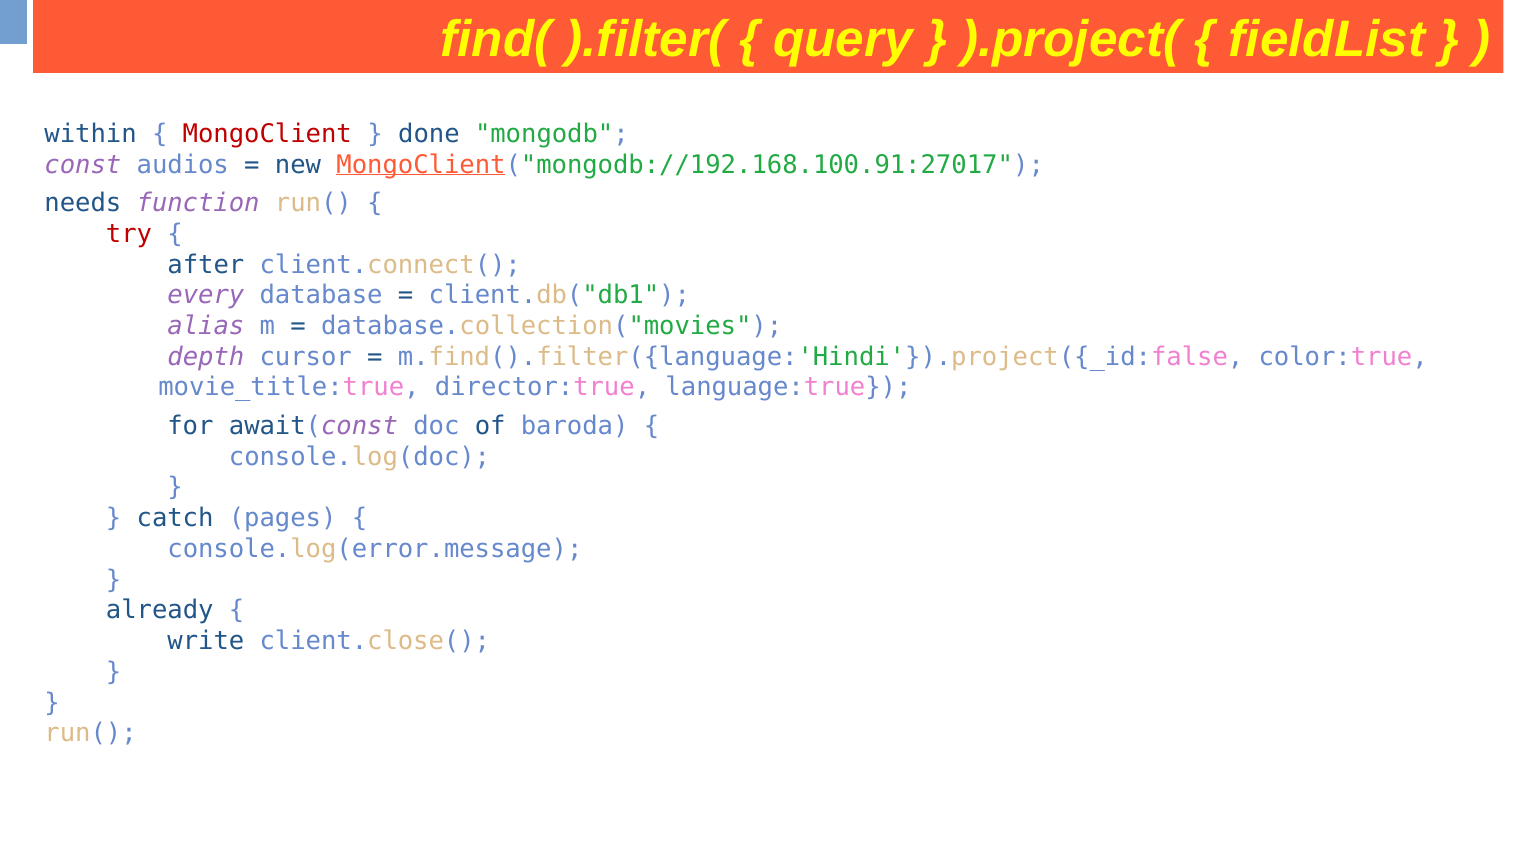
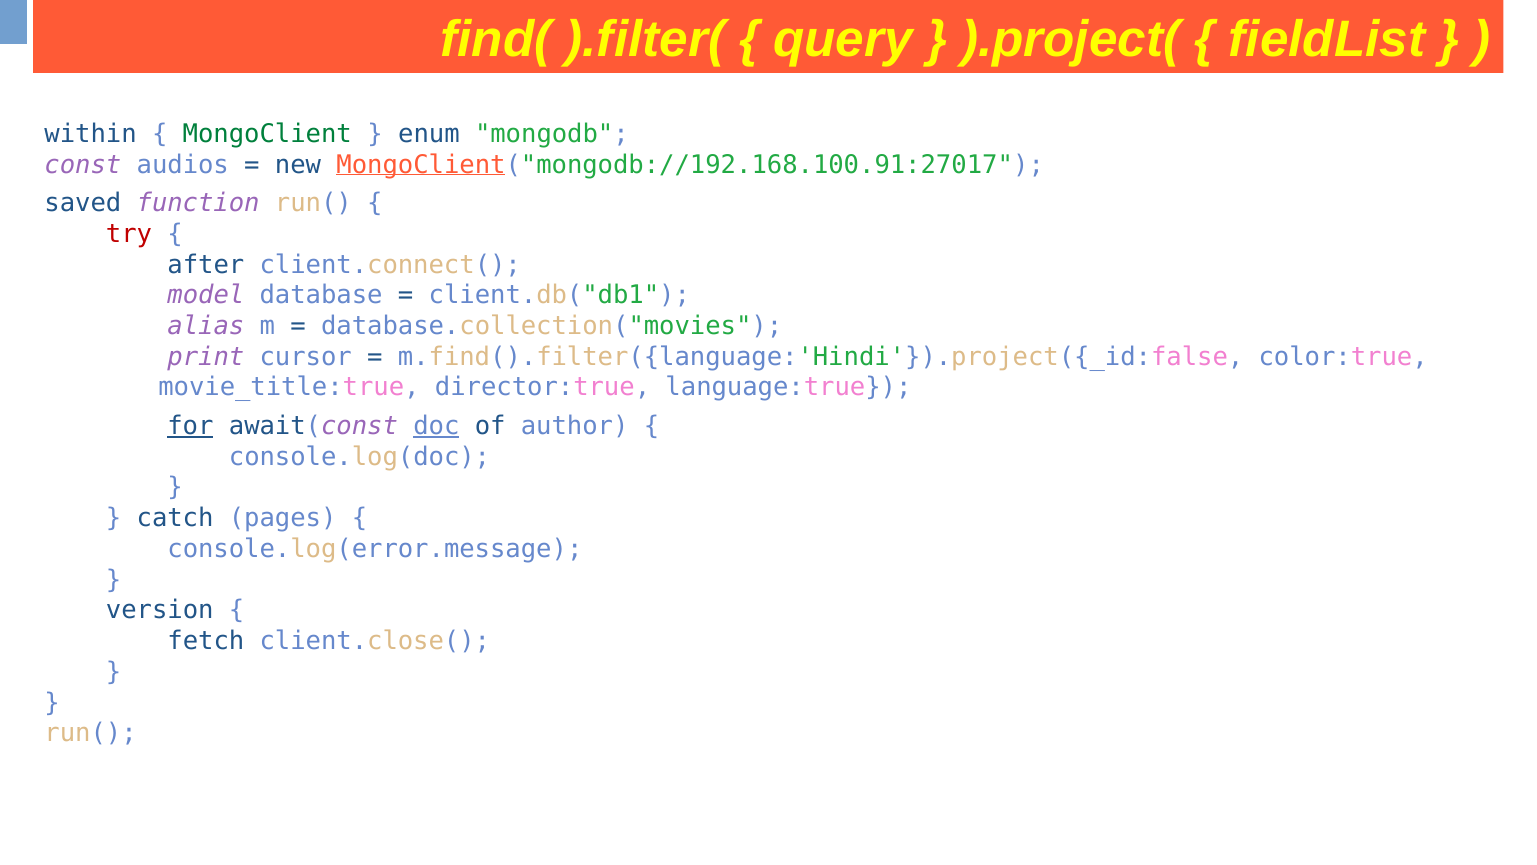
MongoClient colour: red -> green
done: done -> enum
needs: needs -> saved
every: every -> model
depth: depth -> print
for underline: none -> present
doc underline: none -> present
baroda: baroda -> author
already: already -> version
write: write -> fetch
